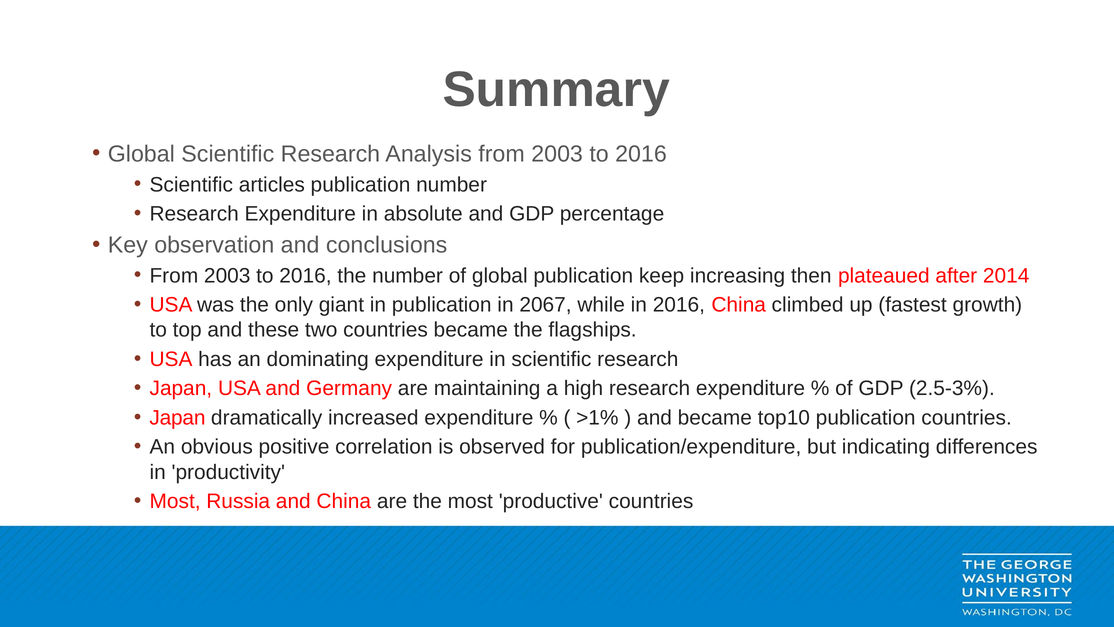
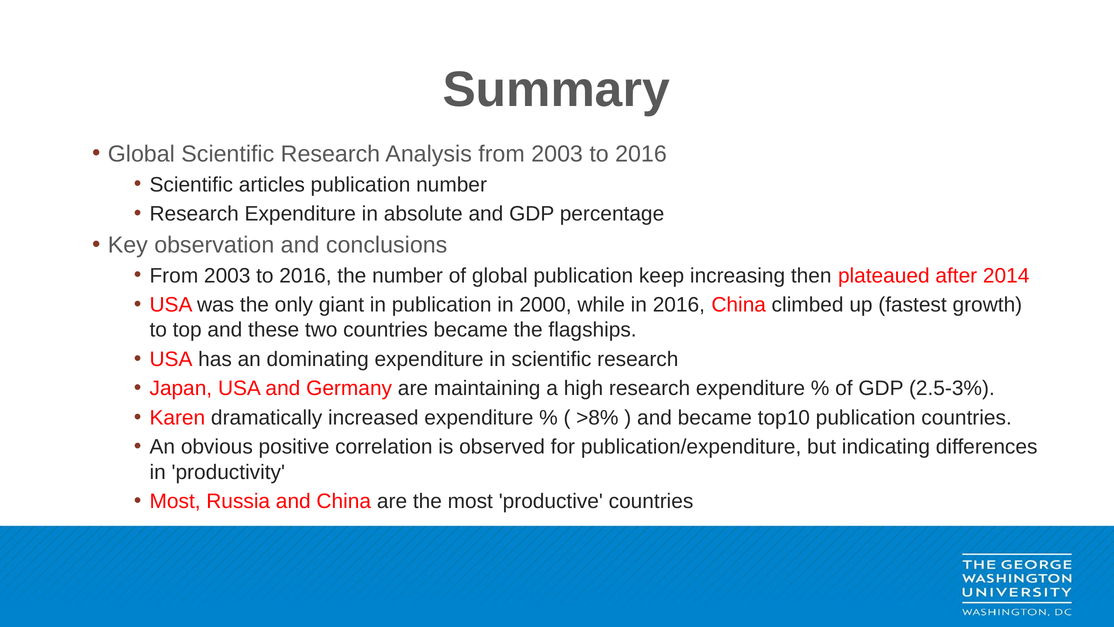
2067: 2067 -> 2000
Japan at (177, 418): Japan -> Karen
>1%: >1% -> >8%
